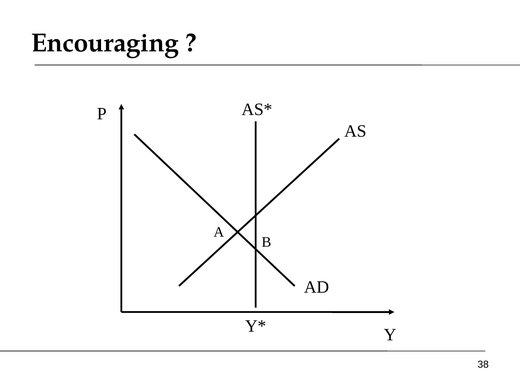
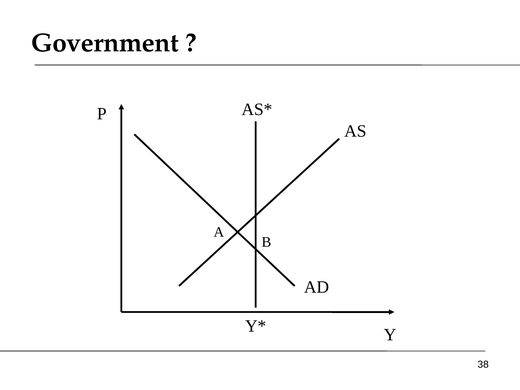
Encouraging: Encouraging -> Government
